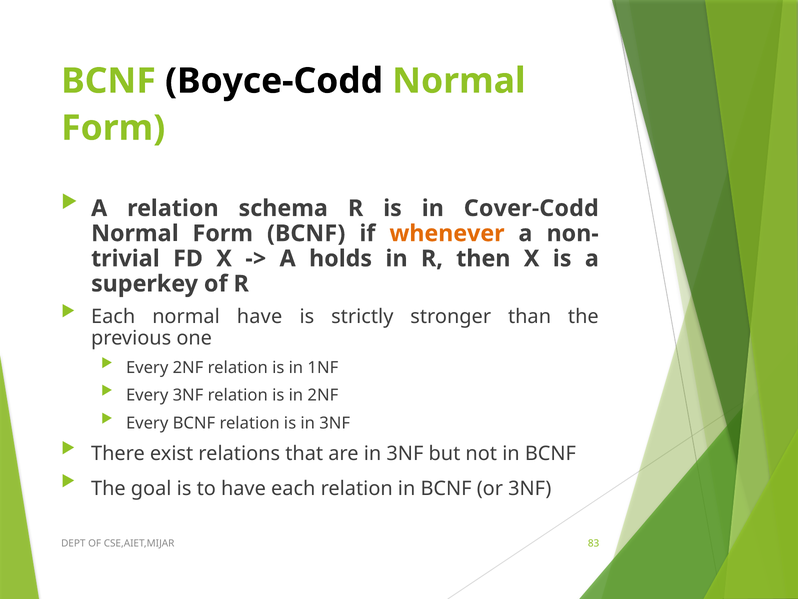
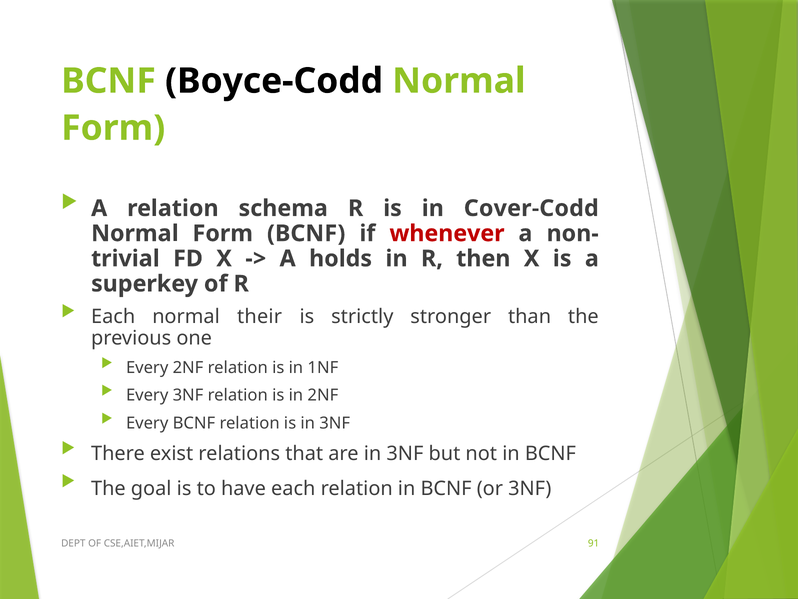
whenever colour: orange -> red
normal have: have -> their
83: 83 -> 91
